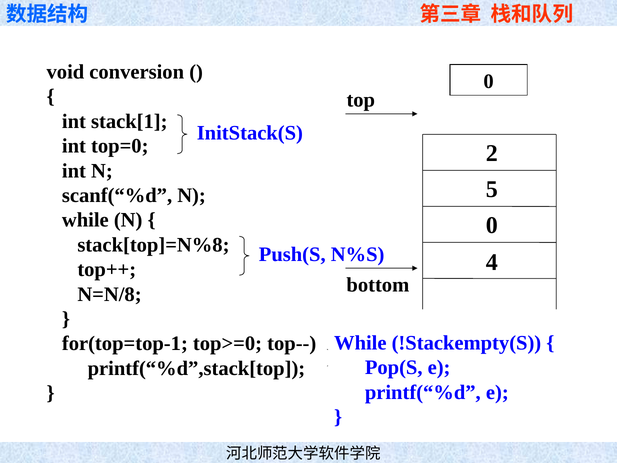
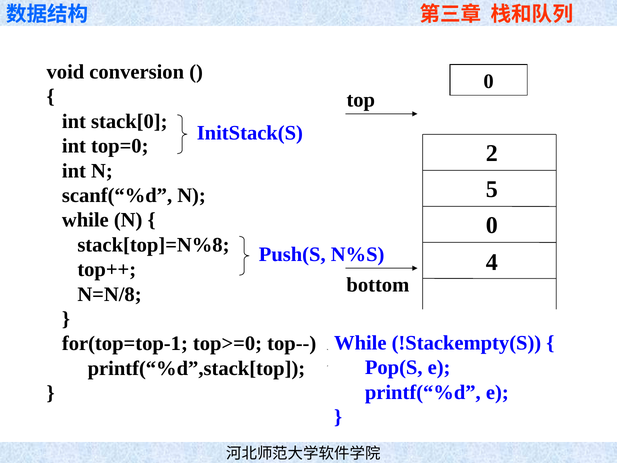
stack[1: stack[1 -> stack[0
